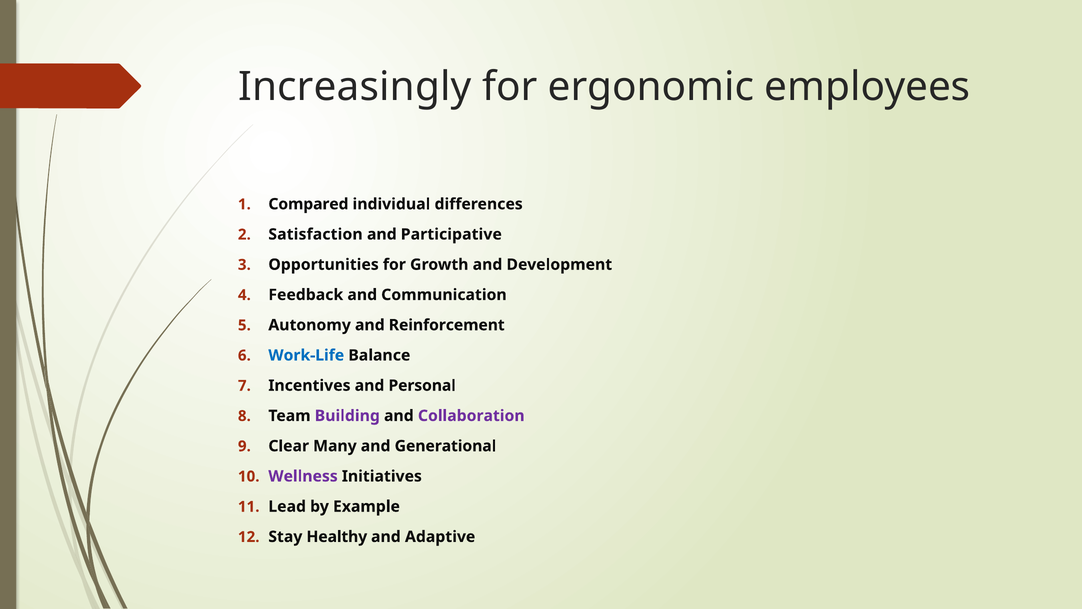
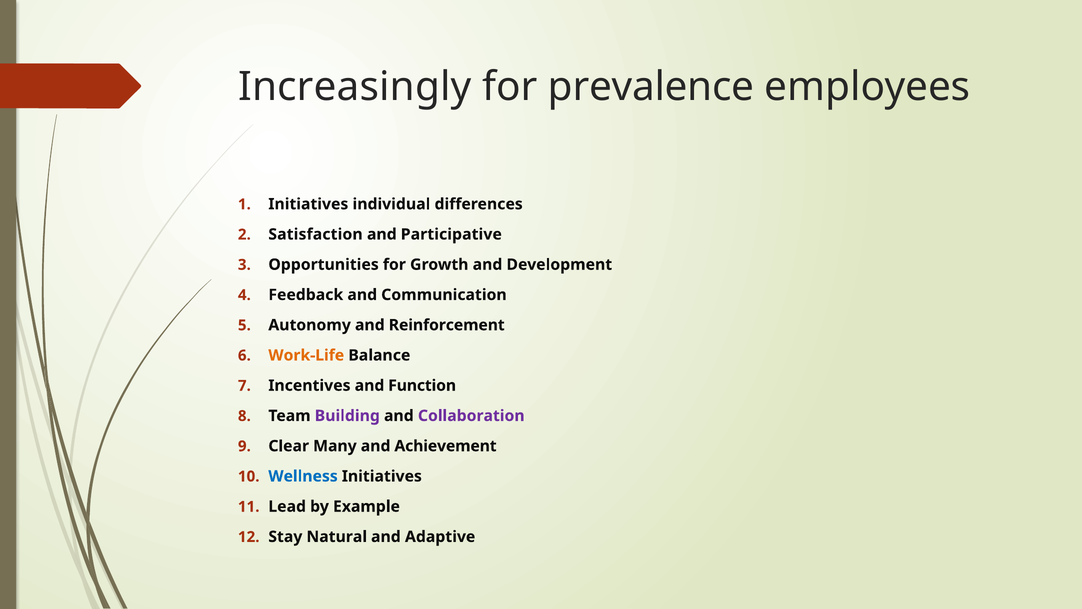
ergonomic: ergonomic -> prevalence
Compared at (308, 204): Compared -> Initiatives
Work-Life colour: blue -> orange
Personal: Personal -> Function
Generational: Generational -> Achievement
Wellness colour: purple -> blue
Healthy: Healthy -> Natural
